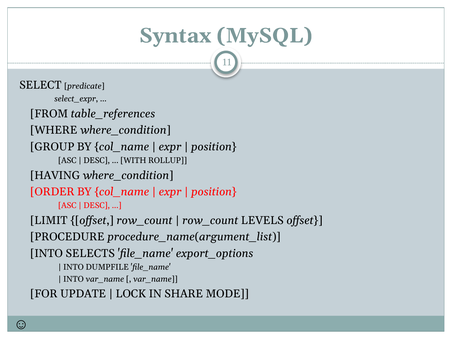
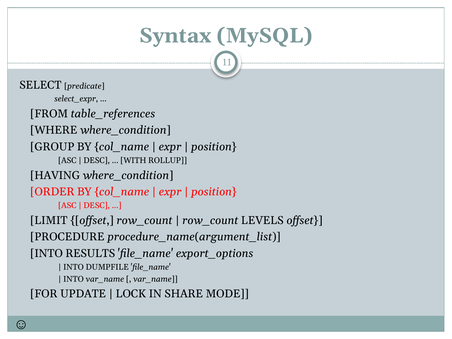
SELECTS: SELECTS -> RESULTS
